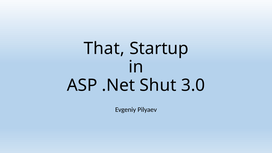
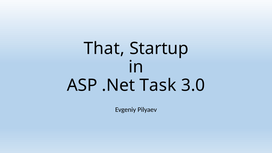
Shut: Shut -> Task
